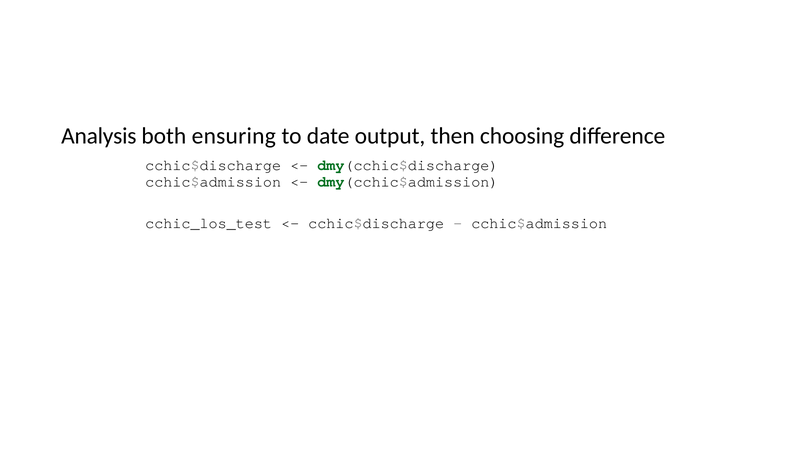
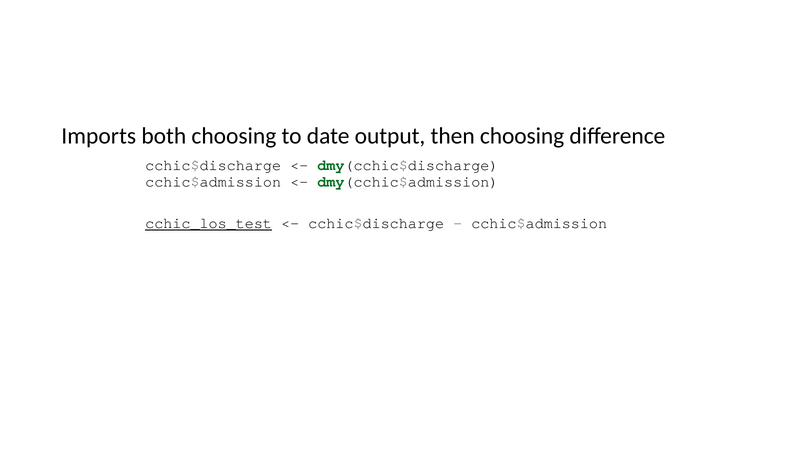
Analysis: Analysis -> Imports
both ensuring: ensuring -> choosing
cchic_los_test underline: none -> present
